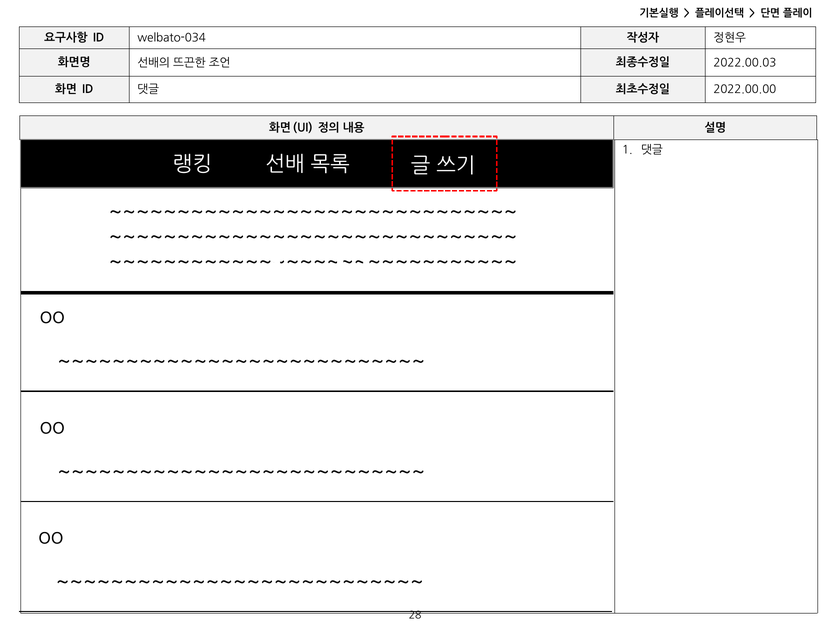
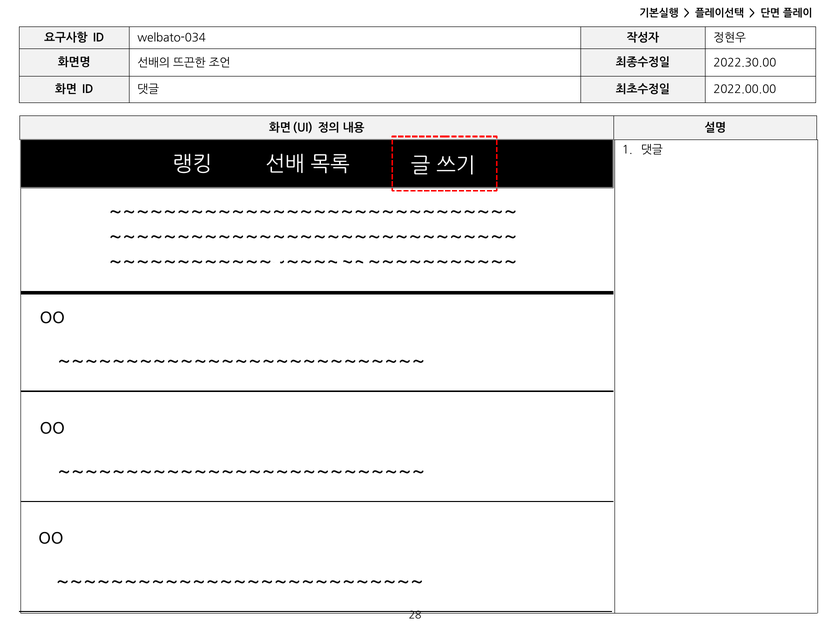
2022.00.03: 2022.00.03 -> 2022.30.00
